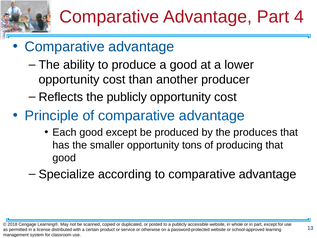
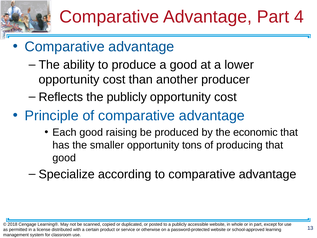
good except: except -> raising
produces: produces -> economic
